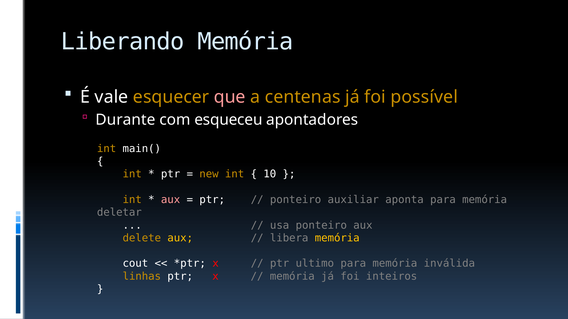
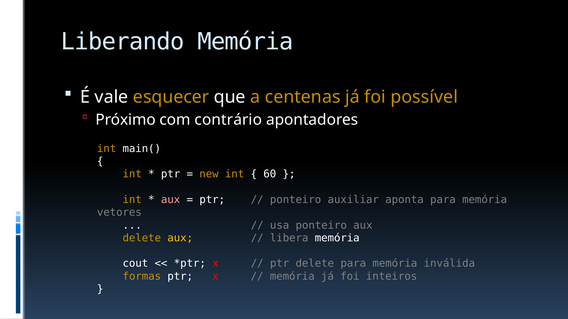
que colour: pink -> white
Durante: Durante -> Próximo
esqueceu: esqueceu -> contrário
10: 10 -> 60
deletar: deletar -> vetores
memória at (337, 238) colour: yellow -> white
ptr ultimo: ultimo -> delete
linhas: linhas -> formas
